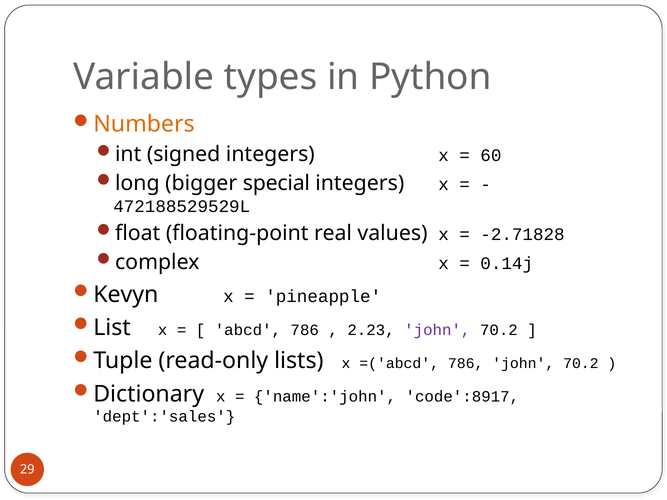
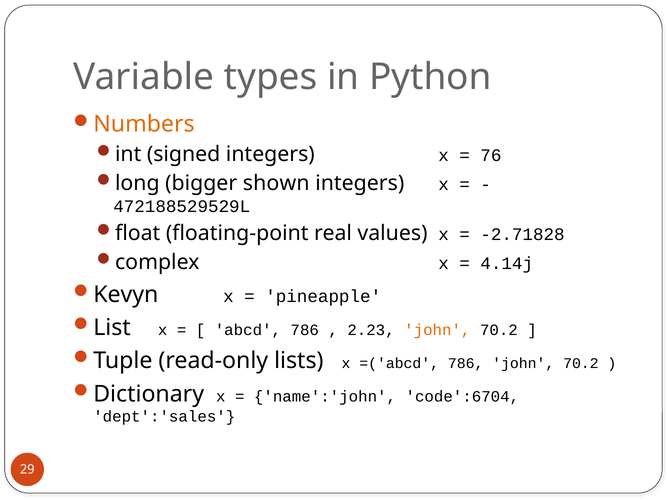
60: 60 -> 76
special: special -> shown
0.14j: 0.14j -> 4.14j
john at (437, 330) colour: purple -> orange
code':8917: code':8917 -> code':6704
